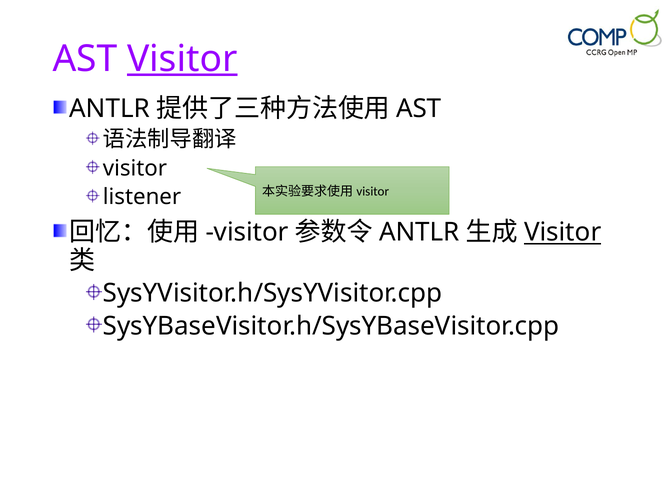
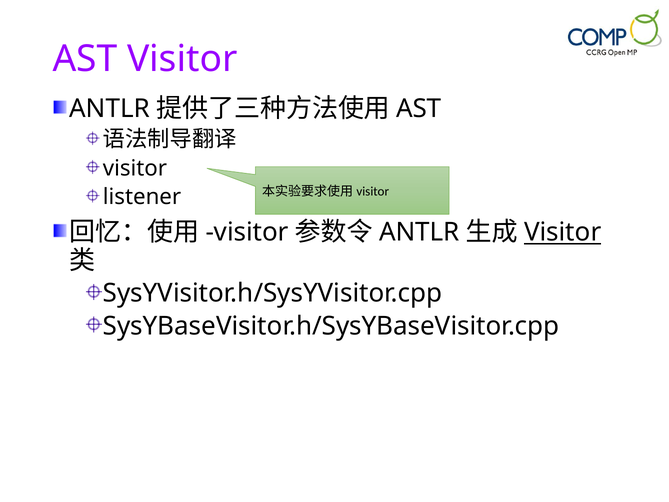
Visitor at (182, 59) underline: present -> none
